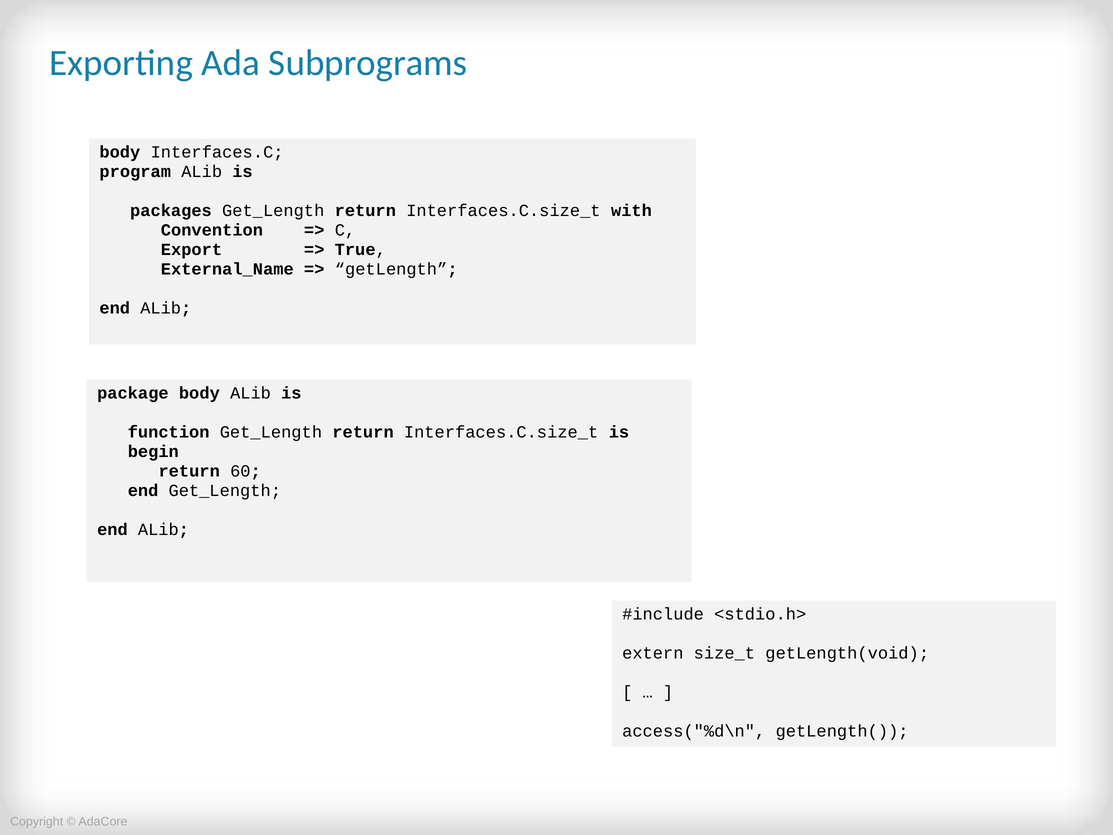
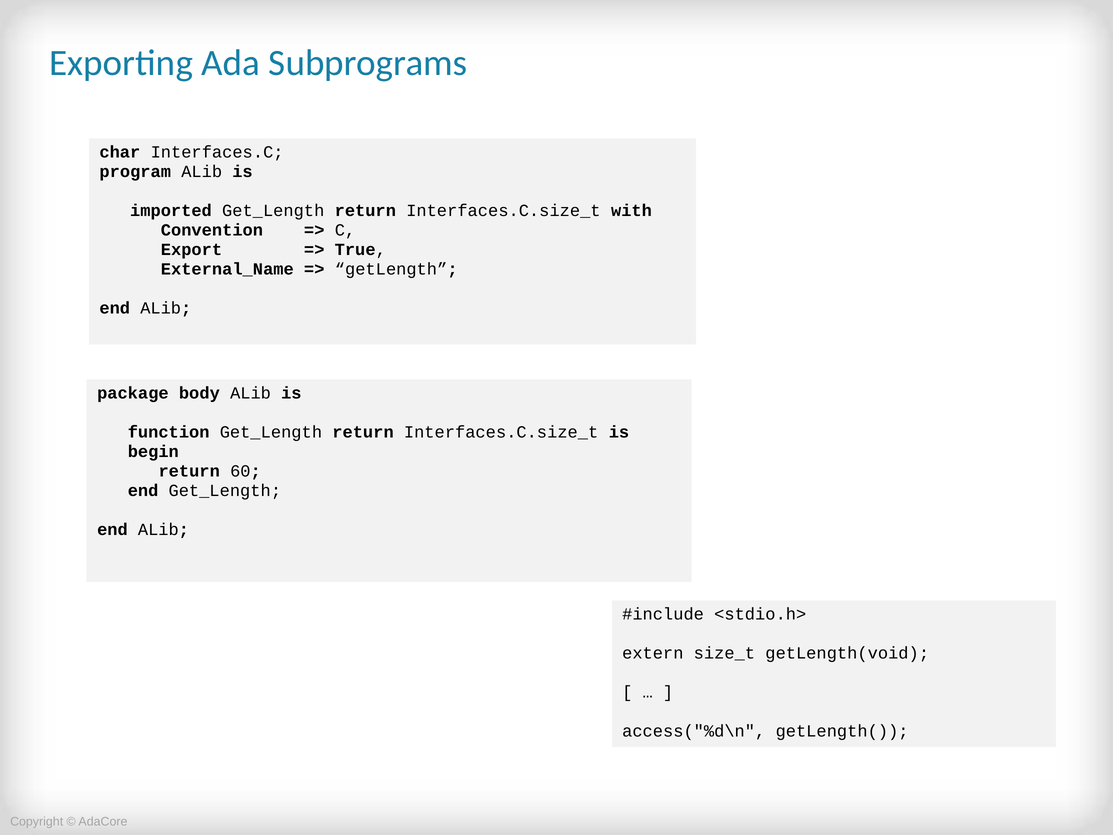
body at (120, 152): body -> char
packages: packages -> imported
